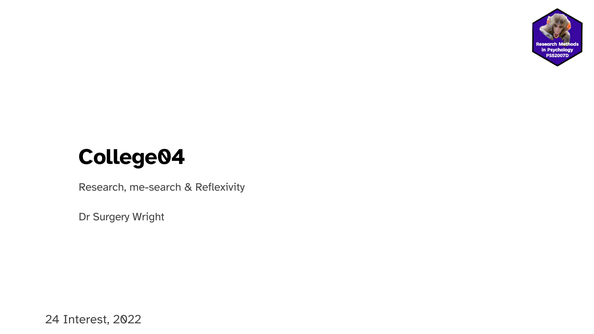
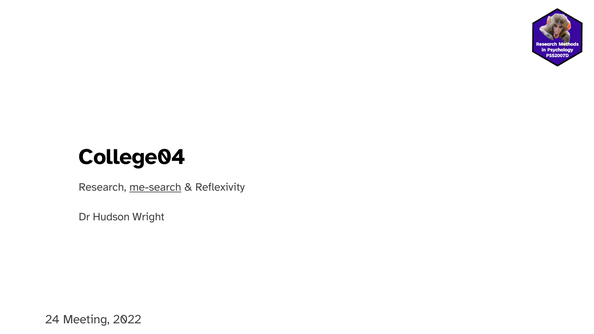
me-search underline: none -> present
Surgery: Surgery -> Hudson
Interest: Interest -> Meeting
